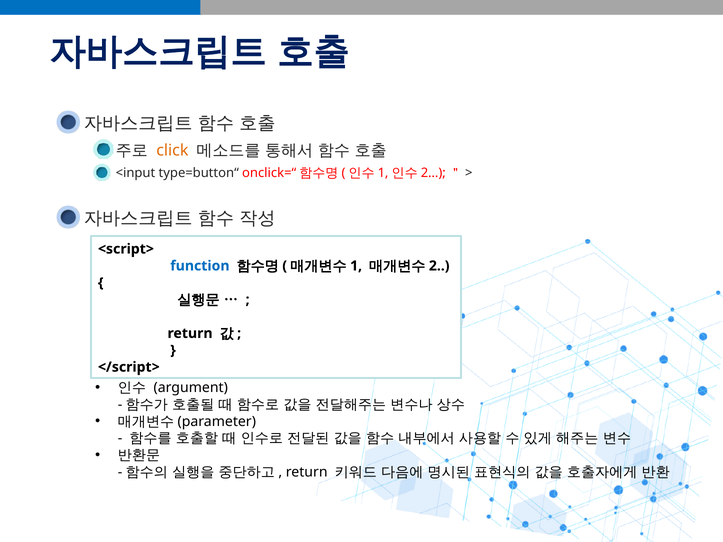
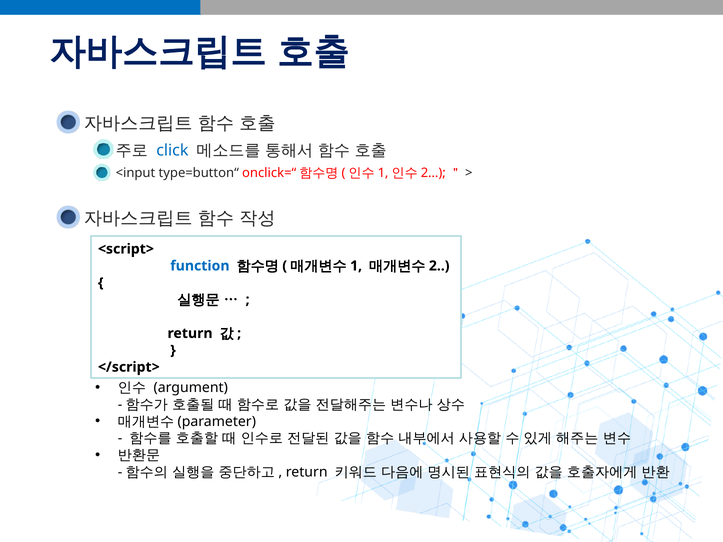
click colour: orange -> blue
